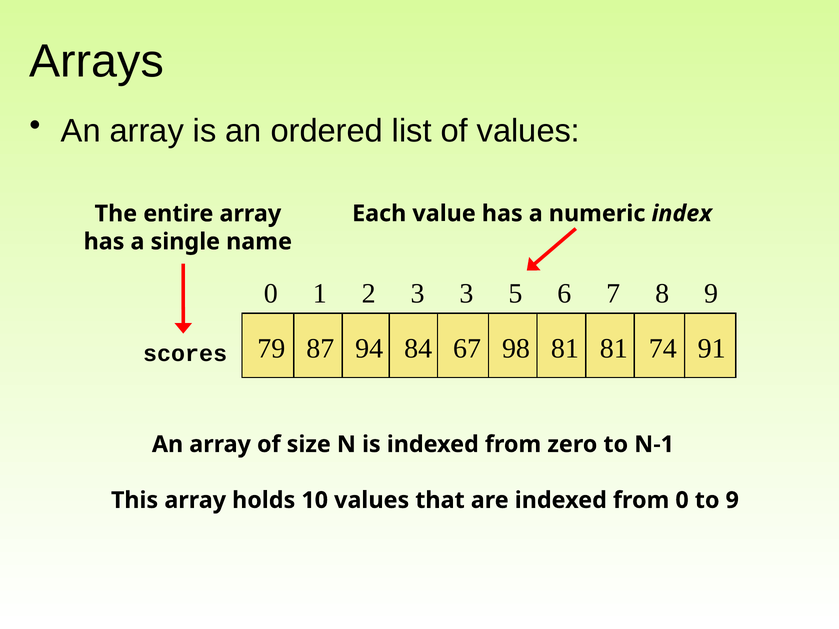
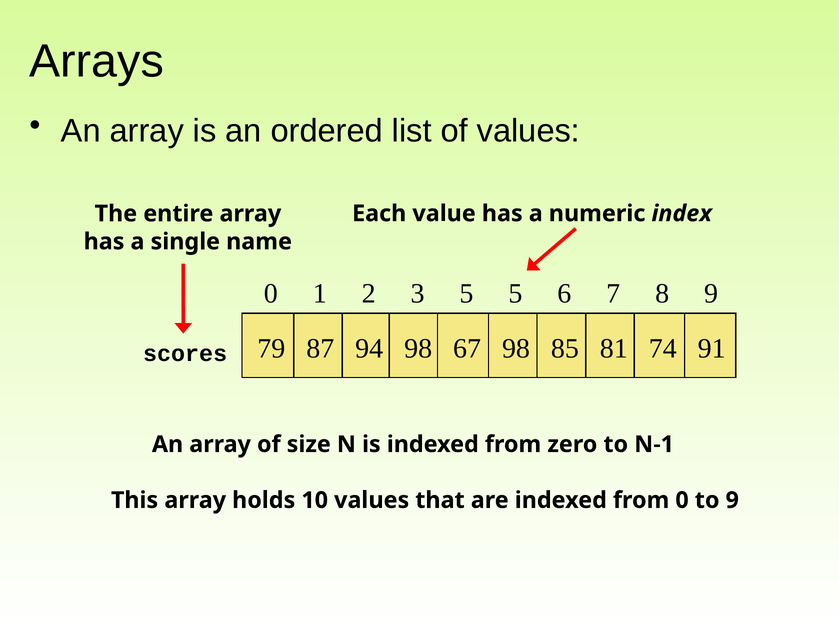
3 3: 3 -> 5
94 84: 84 -> 98
98 81: 81 -> 85
